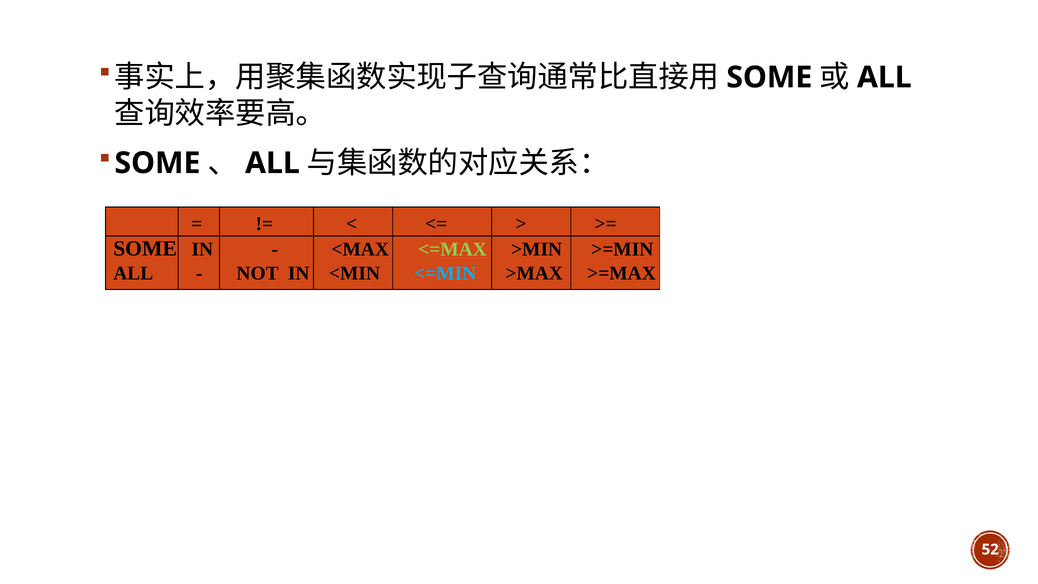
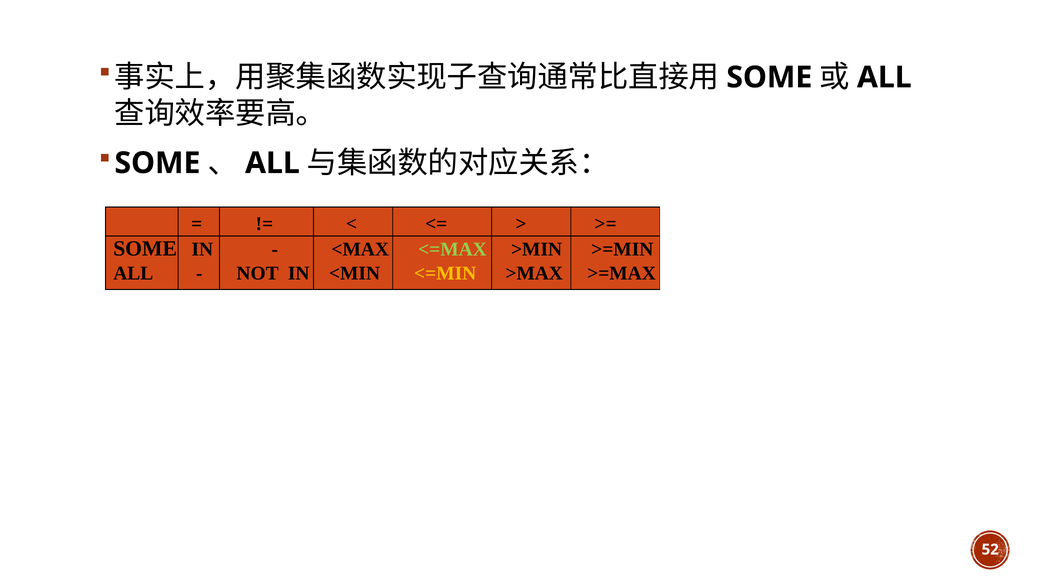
<=MIN colour: light blue -> yellow
